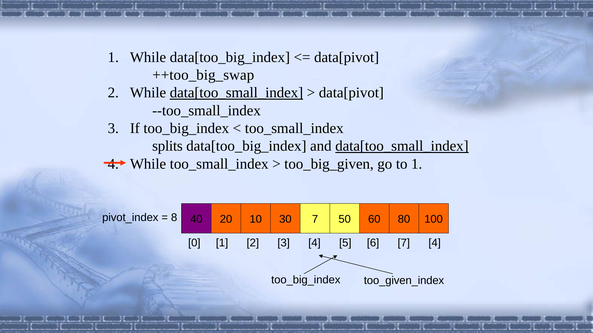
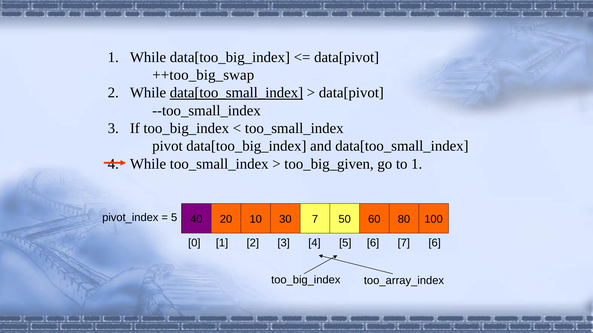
splits: splits -> pivot
data[too_small_index at (402, 146) underline: present -> none
8 at (174, 218): 8 -> 5
7 4: 4 -> 6
too_given_index: too_given_index -> too_array_index
